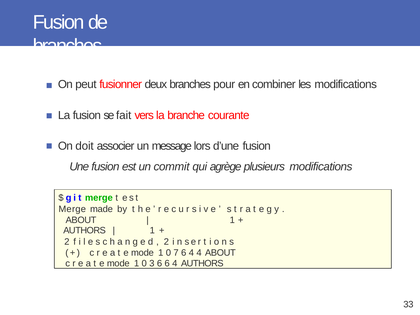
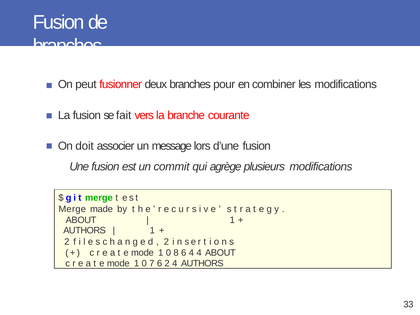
7: 7 -> 8
3: 3 -> 7
6 6: 6 -> 2
